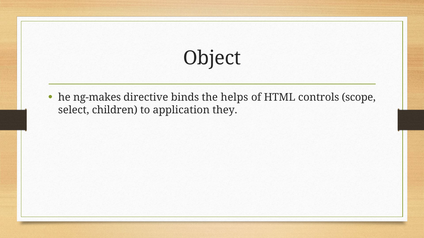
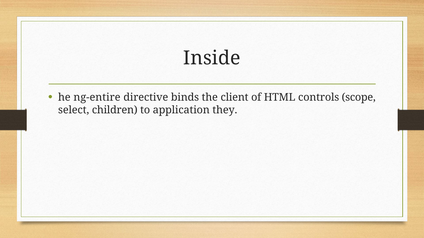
Object: Object -> Inside
ng-makes: ng-makes -> ng-entire
helps: helps -> client
